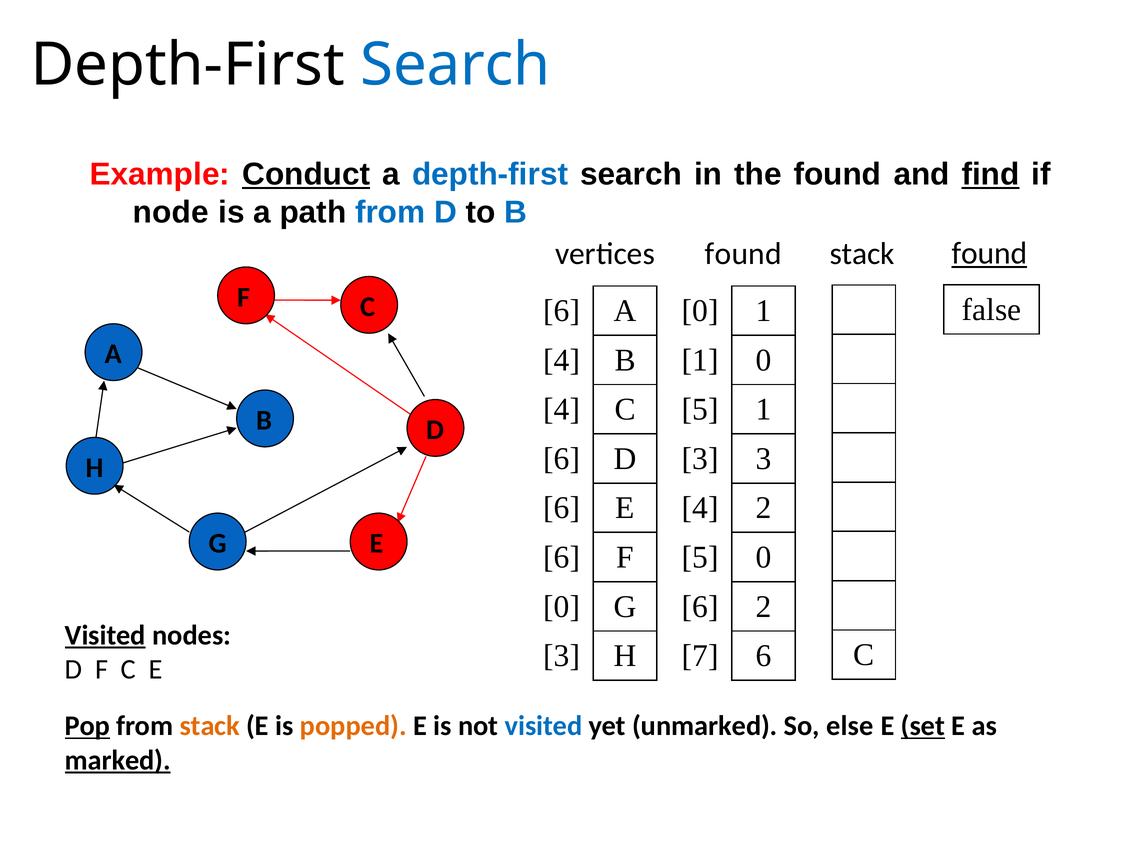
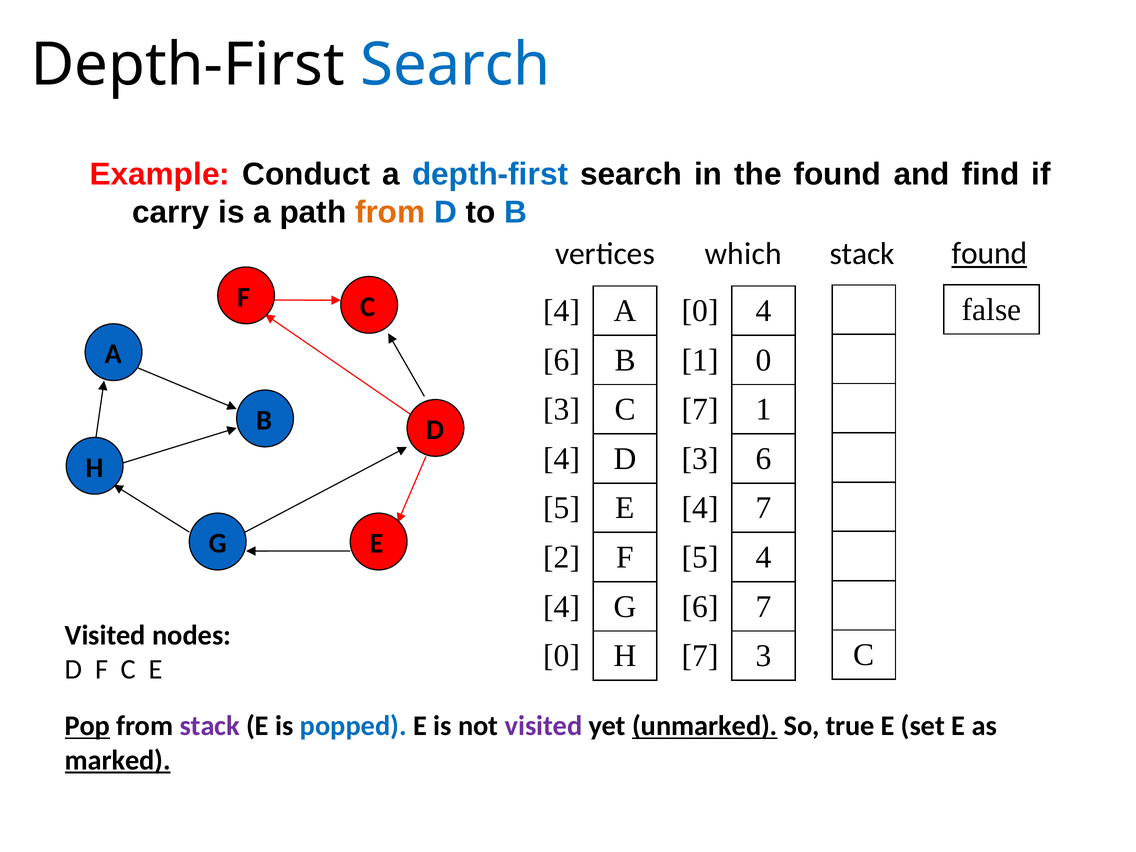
Conduct underline: present -> none
find underline: present -> none
node: node -> carry
from at (390, 212) colour: blue -> orange
found at (743, 254): found -> which
6 at (562, 311): 6 -> 4
0 1: 1 -> 4
4 at (562, 360): 4 -> 6
4 at (562, 409): 4 -> 3
5 at (700, 409): 5 -> 7
6 at (562, 459): 6 -> 4
3 3: 3 -> 6
6 at (562, 508): 6 -> 5
4 2: 2 -> 7
6 at (562, 557): 6 -> 2
5 0: 0 -> 4
0 at (562, 607): 0 -> 4
6 2: 2 -> 7
Visited at (105, 635) underline: present -> none
3 at (562, 656): 3 -> 0
7 6: 6 -> 3
stack at (210, 726) colour: orange -> purple
popped colour: orange -> blue
visited at (544, 726) colour: blue -> purple
unmarked underline: none -> present
else: else -> true
set underline: present -> none
